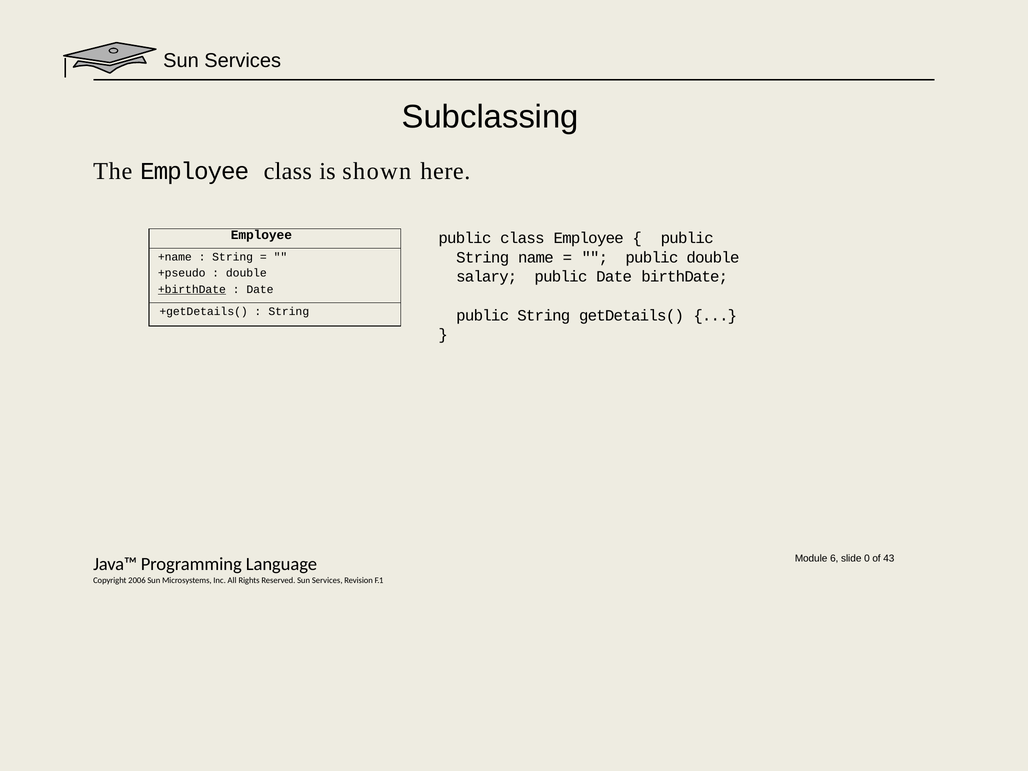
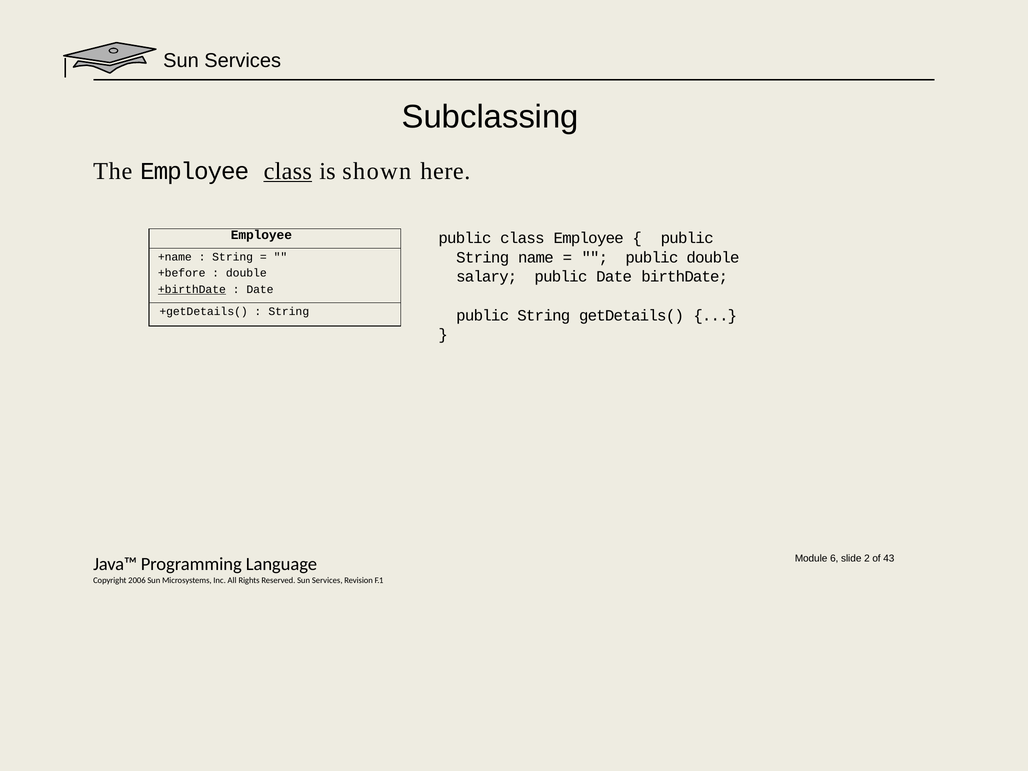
class at (288, 171) underline: none -> present
+pseudo: +pseudo -> +before
0: 0 -> 2
